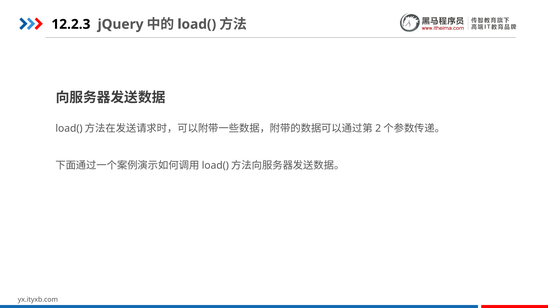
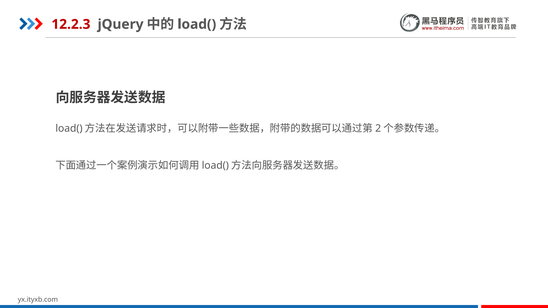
12.2.3 colour: black -> red
